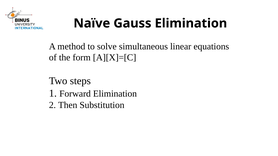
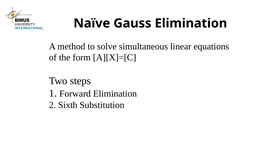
Then: Then -> Sixth
